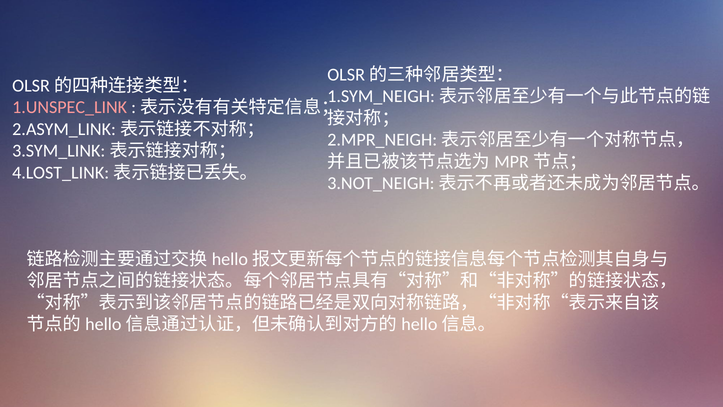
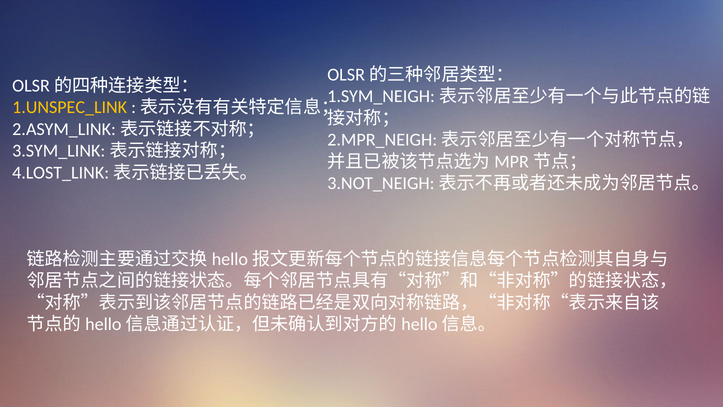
1.UNSPEC_LINK colour: pink -> yellow
